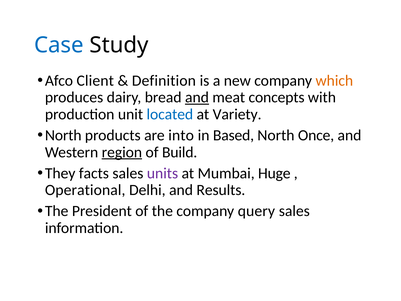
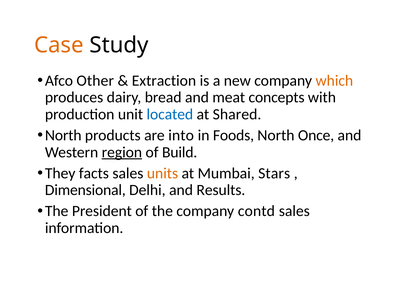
Case colour: blue -> orange
Client: Client -> Other
Definition: Definition -> Extraction
and at (197, 97) underline: present -> none
Variety: Variety -> Shared
Based: Based -> Foods
units colour: purple -> orange
Huge: Huge -> Stars
Operational: Operational -> Dimensional
query: query -> contd
